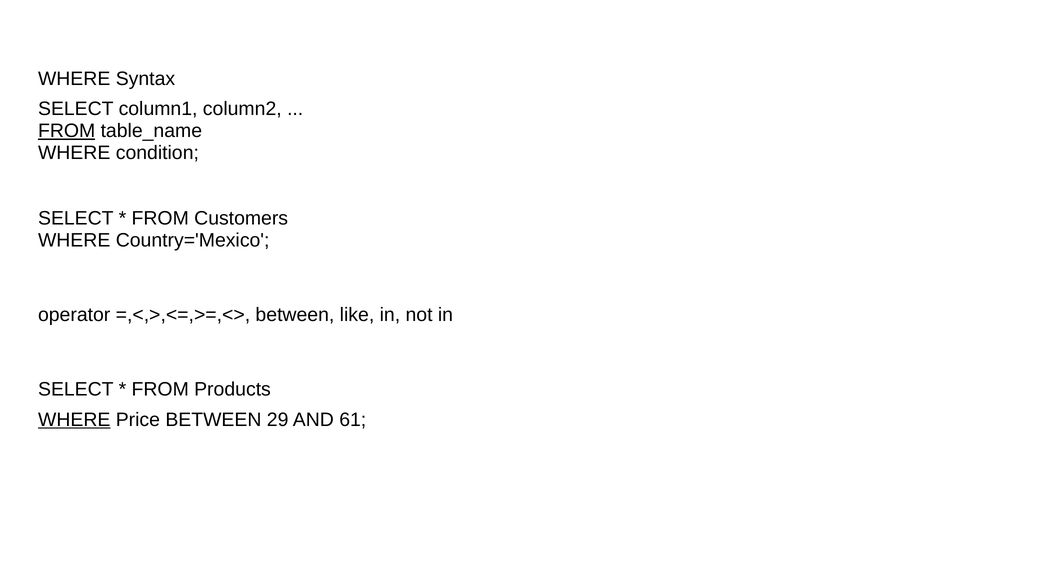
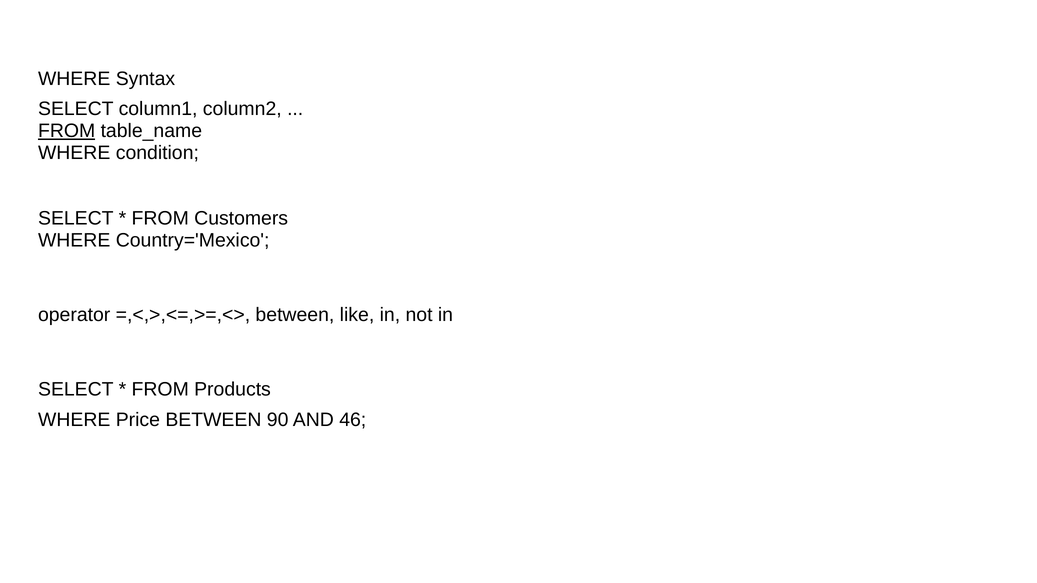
WHERE at (74, 420) underline: present -> none
29: 29 -> 90
61: 61 -> 46
